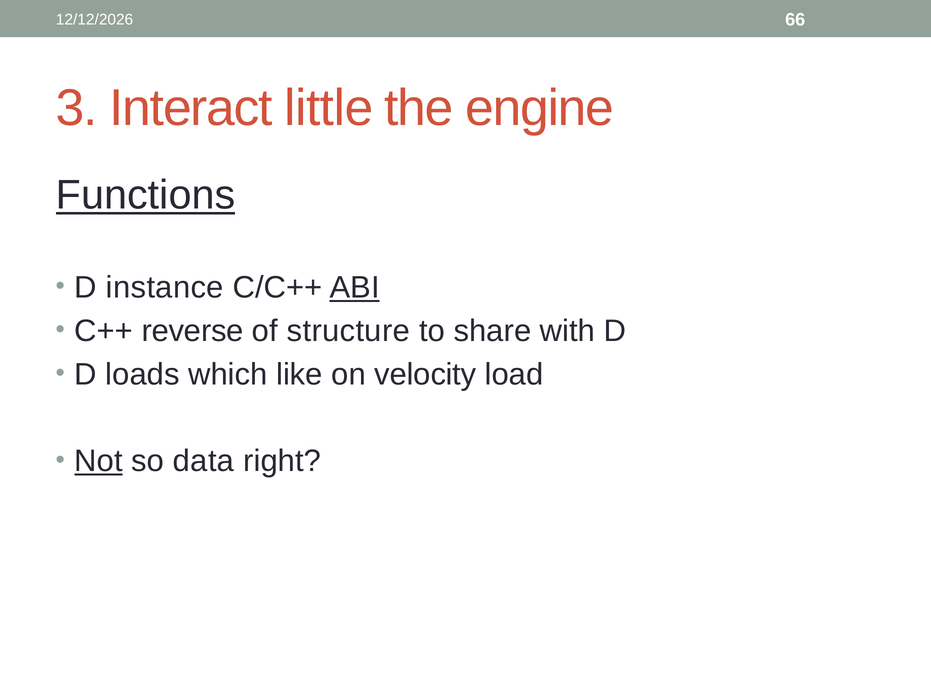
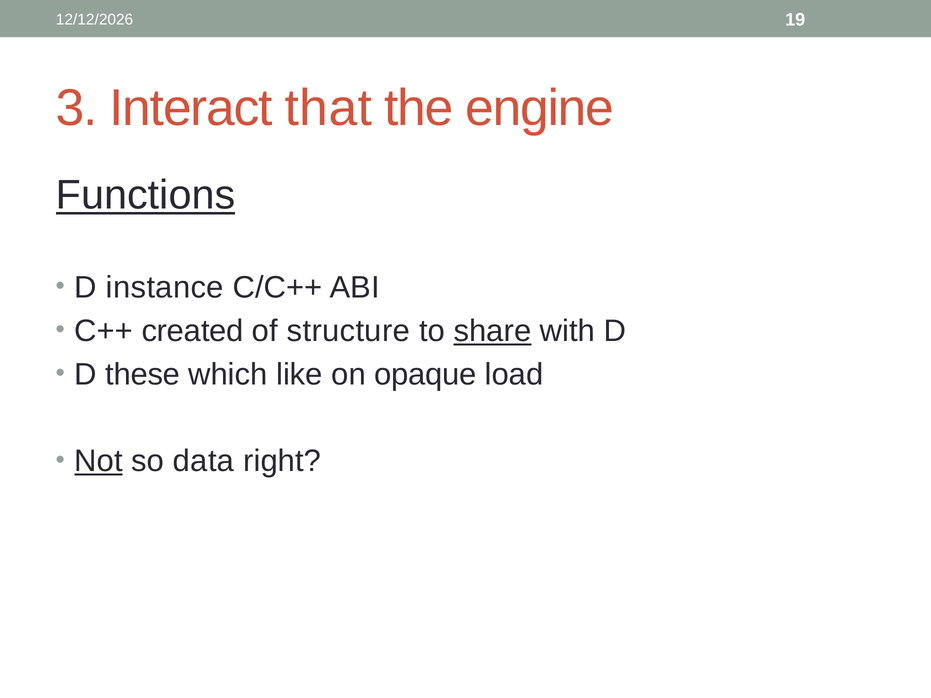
66: 66 -> 19
little: little -> that
ABI underline: present -> none
reverse: reverse -> created
share underline: none -> present
loads: loads -> these
velocity: velocity -> opaque
